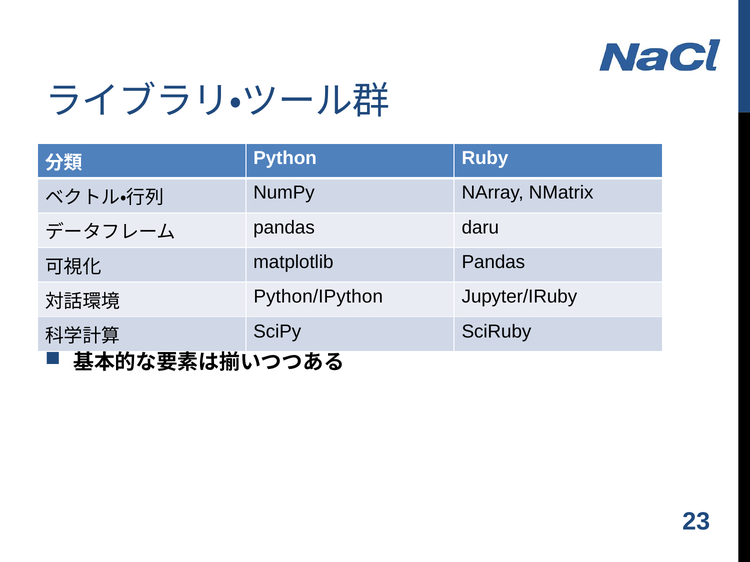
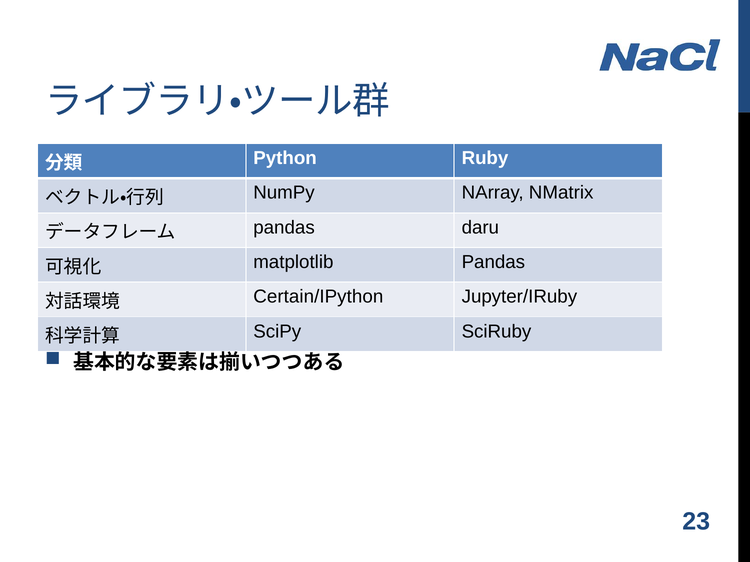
Python/IPython: Python/IPython -> Certain/IPython
